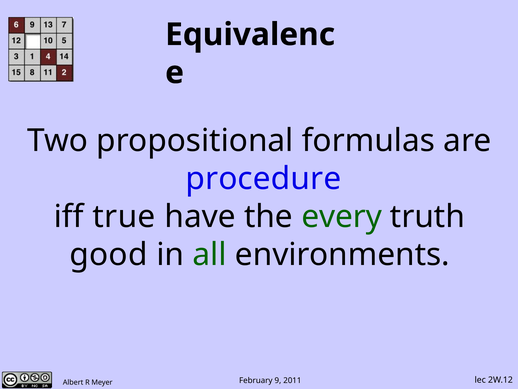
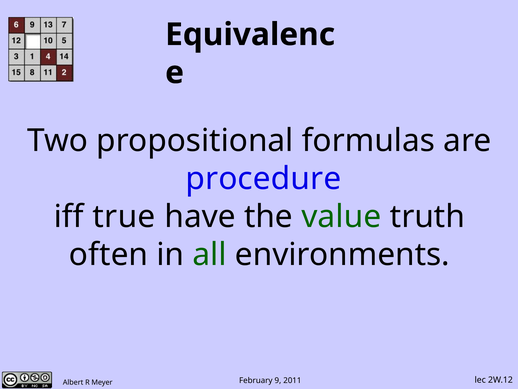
every: every -> value
good: good -> often
